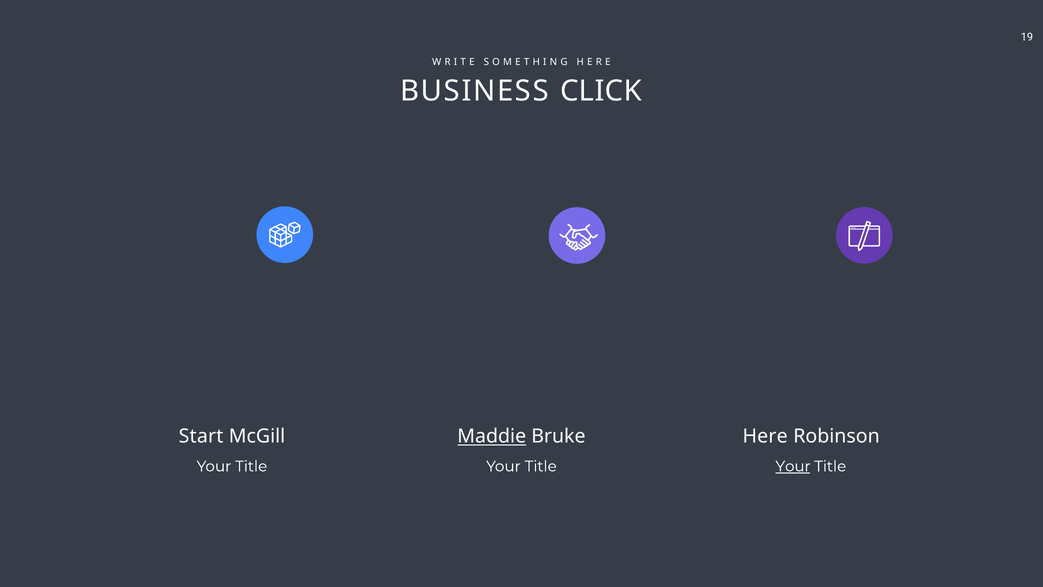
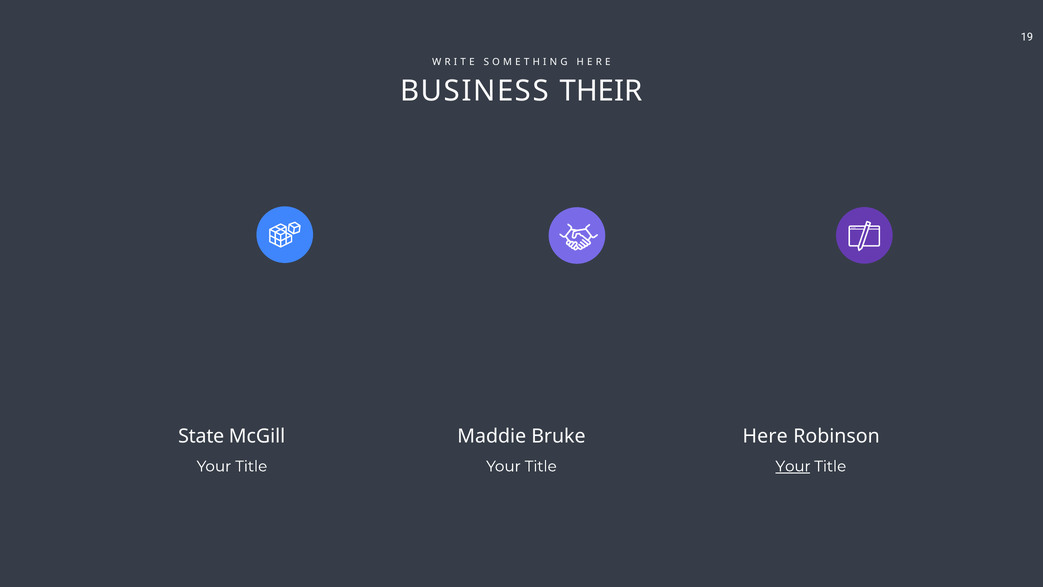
CLICK: CLICK -> THEIR
Start: Start -> State
Maddie underline: present -> none
